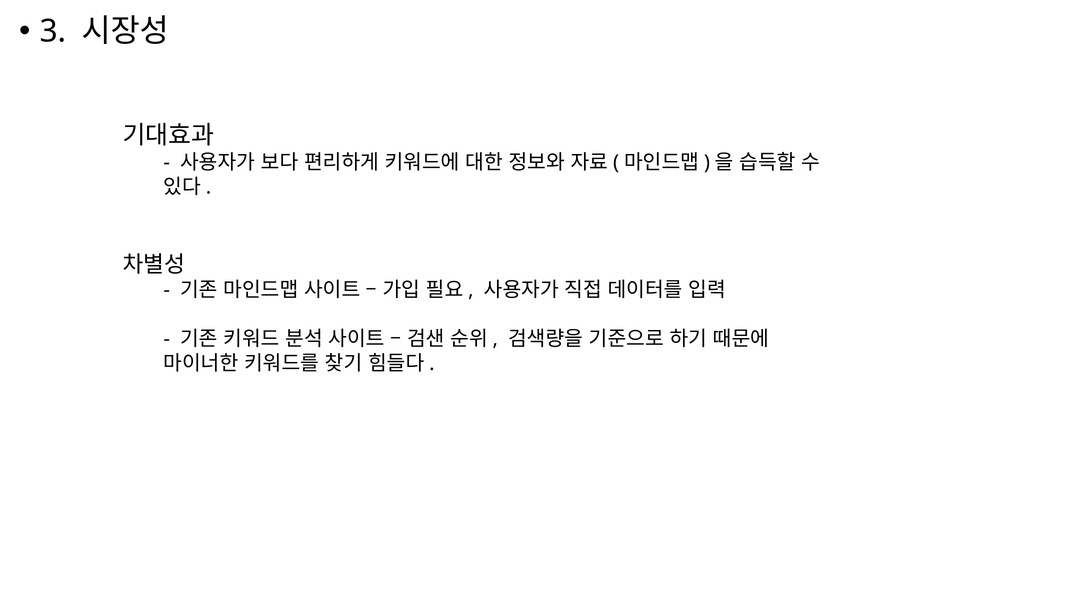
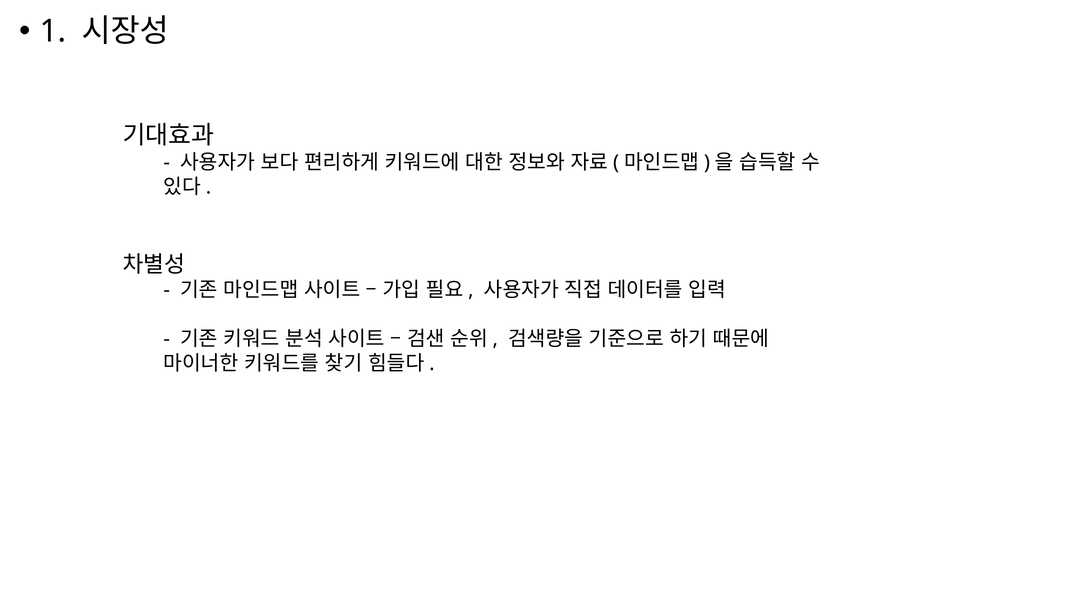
3: 3 -> 1
